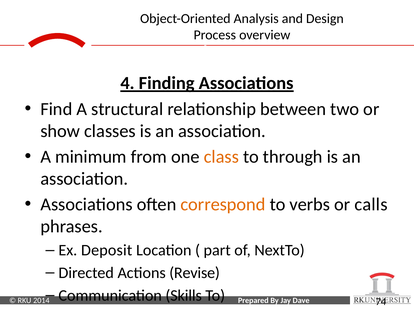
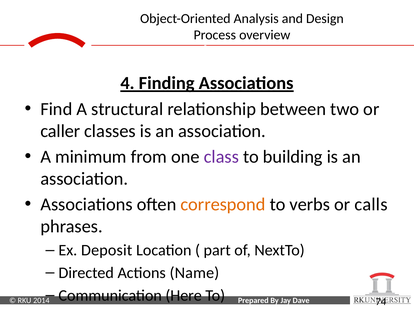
show: show -> caller
class at (221, 157) colour: orange -> purple
through: through -> building
Revise: Revise -> Name
Skills: Skills -> Here
